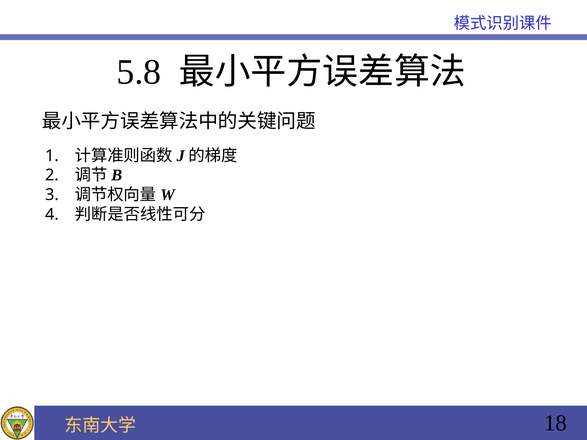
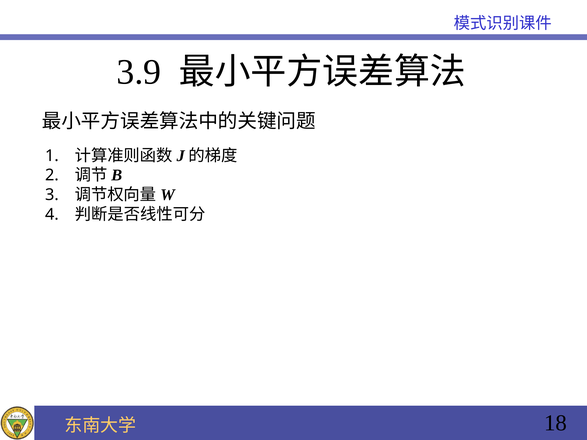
5.8: 5.8 -> 3.9
